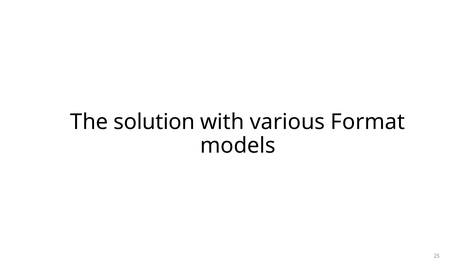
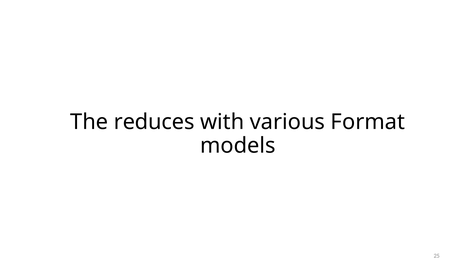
solution: solution -> reduces
